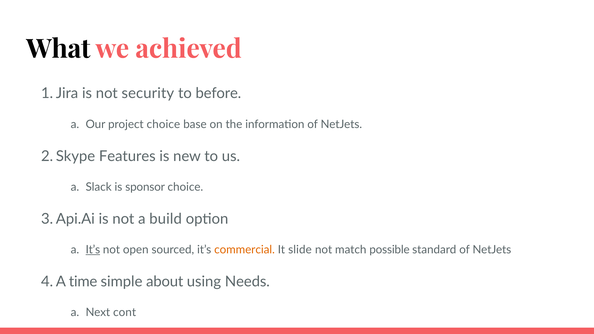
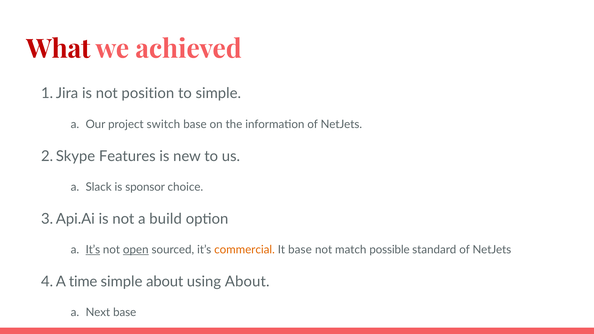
What colour: black -> red
security: security -> position
to before: before -> simple
project choice: choice -> switch
open underline: none -> present
It slide: slide -> base
using Needs: Needs -> About
Next cont: cont -> base
